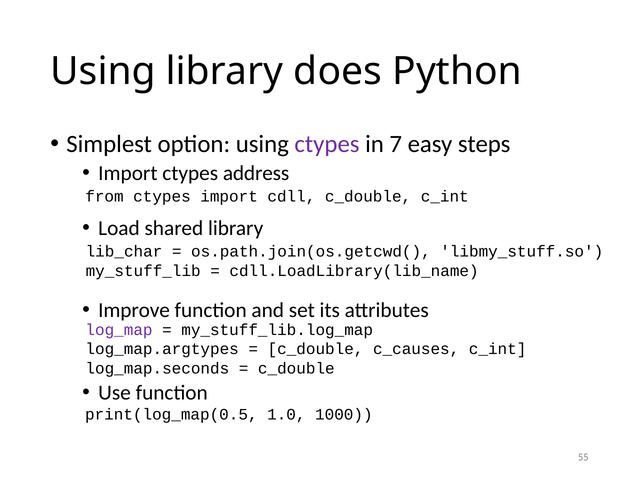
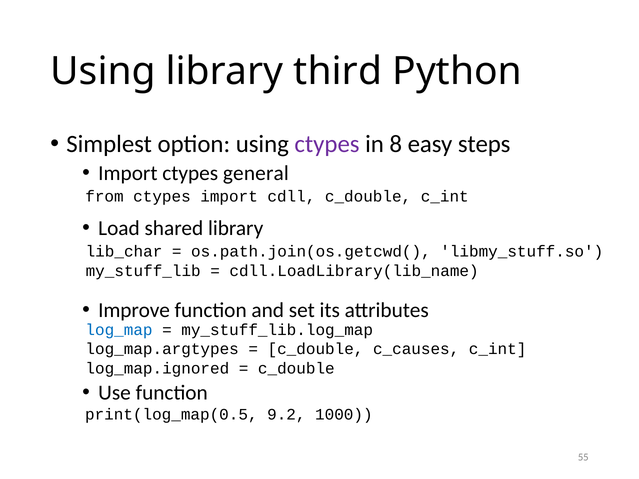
does: does -> third
7: 7 -> 8
address: address -> general
log_map colour: purple -> blue
log_map.seconds: log_map.seconds -> log_map.ignored
1.0: 1.0 -> 9.2
